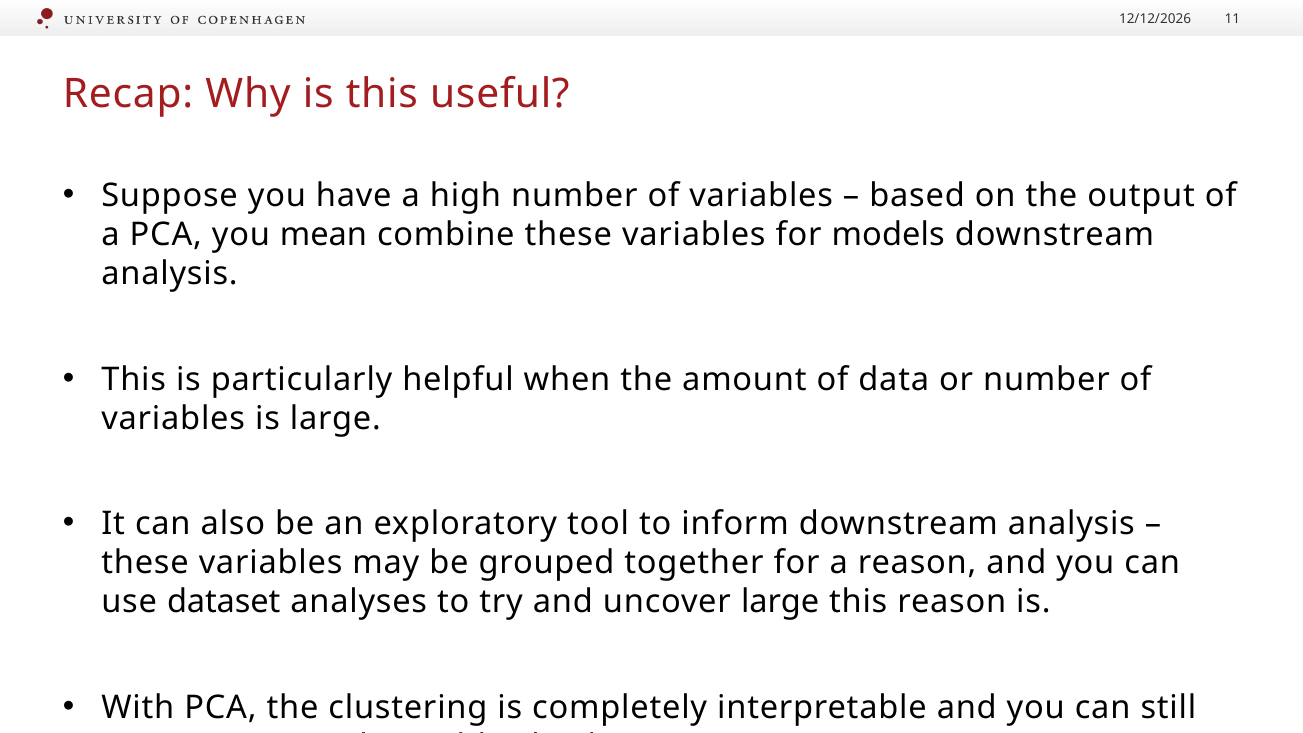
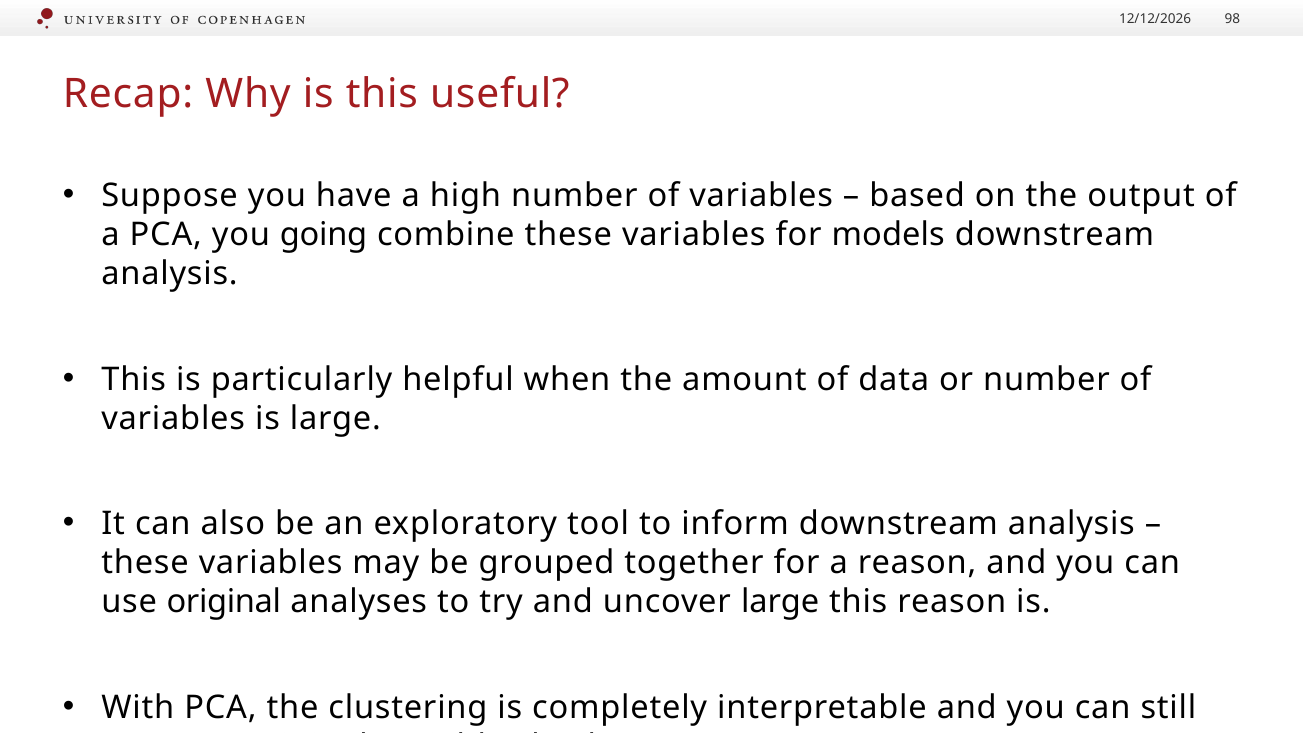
11: 11 -> 98
mean: mean -> going
use dataset: dataset -> original
